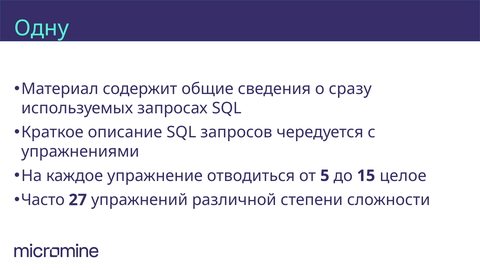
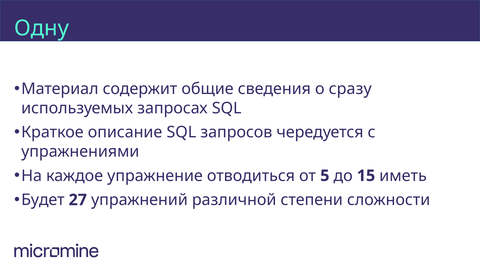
целое: целое -> иметь
Часто: Часто -> Будет
